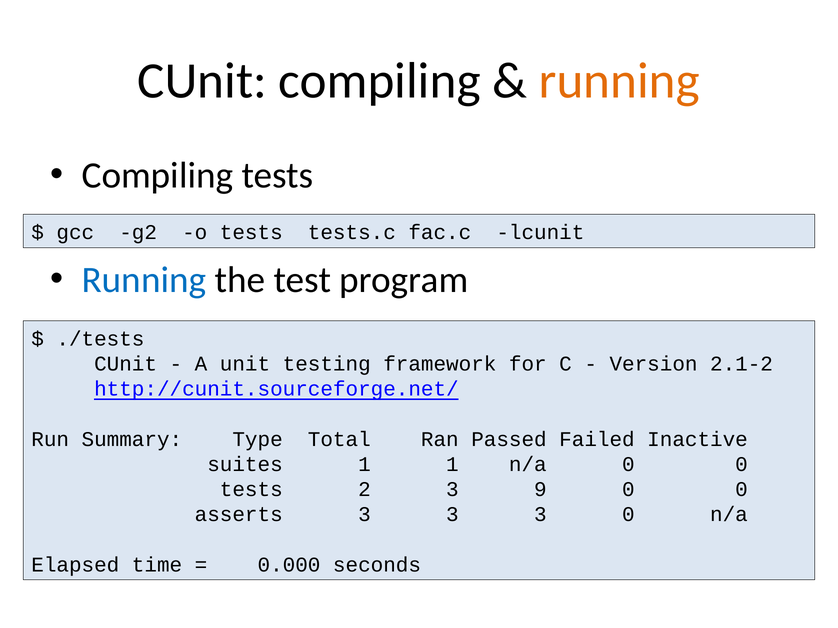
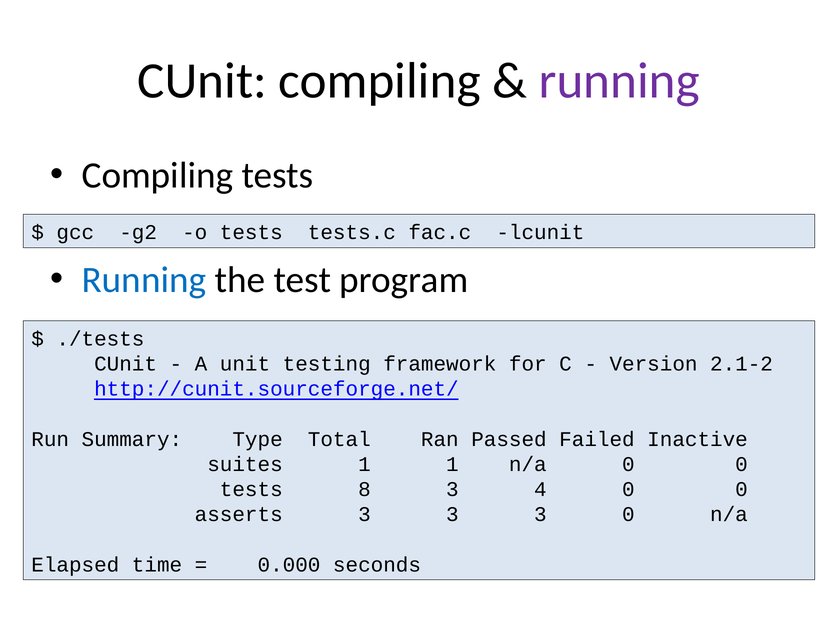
running at (619, 81) colour: orange -> purple
2: 2 -> 8
9: 9 -> 4
